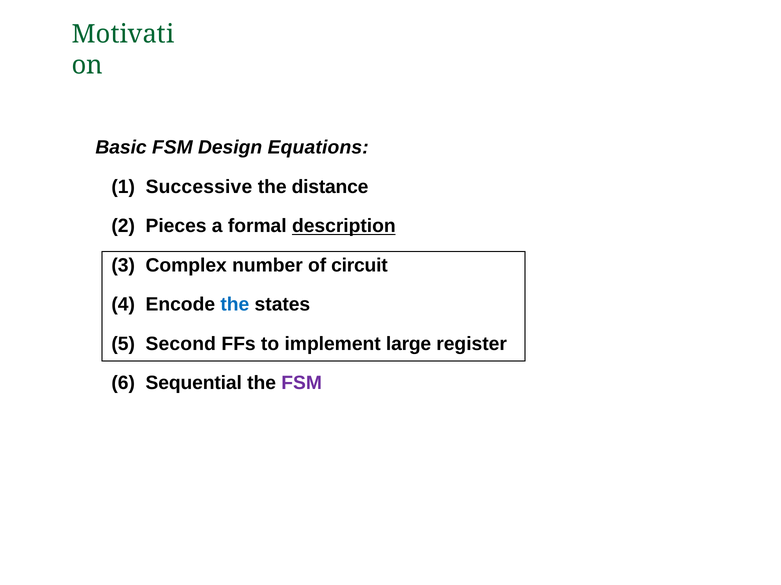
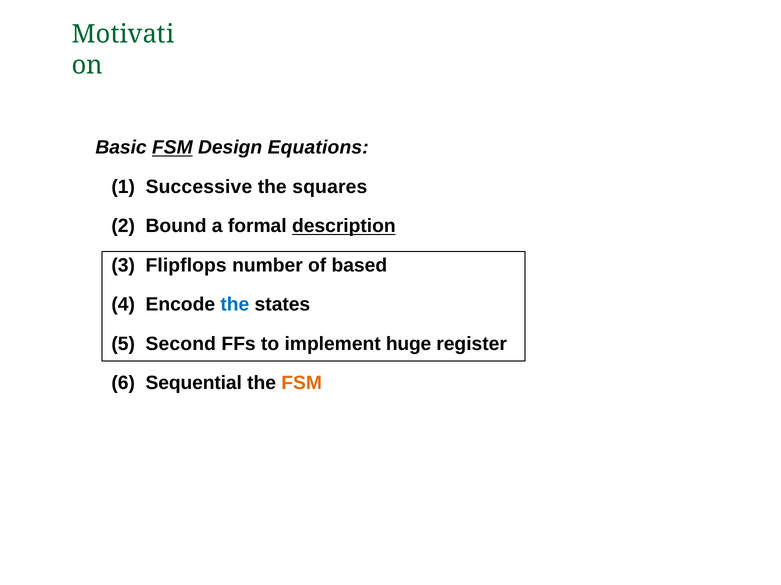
FSM at (172, 148) underline: none -> present
distance: distance -> squares
Pieces: Pieces -> Bound
Complex: Complex -> Flipflops
circuit: circuit -> based
large: large -> huge
FSM at (302, 383) colour: purple -> orange
